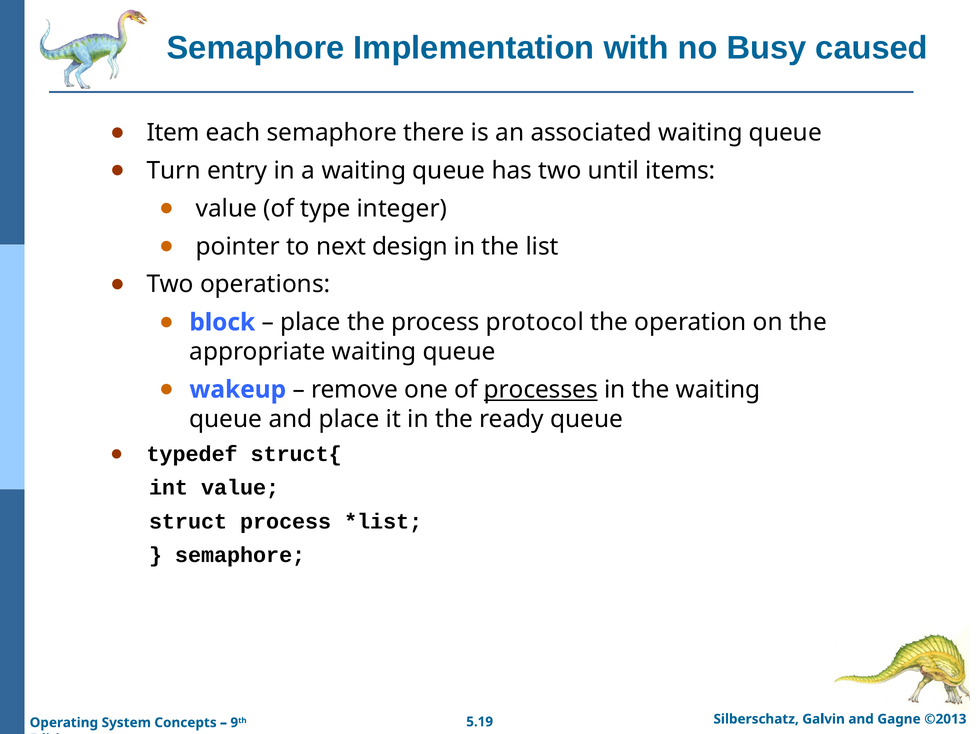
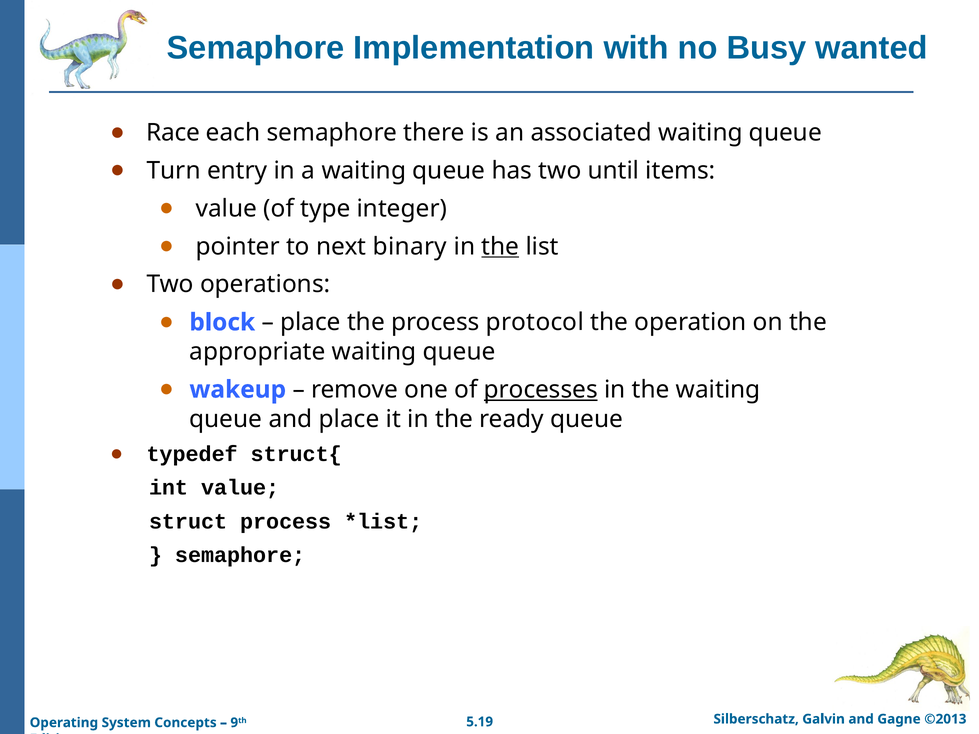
caused: caused -> wanted
Item: Item -> Race
design: design -> binary
the at (500, 247) underline: none -> present
